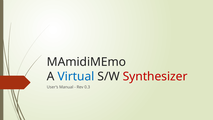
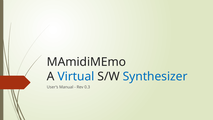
Synthesizer colour: red -> blue
